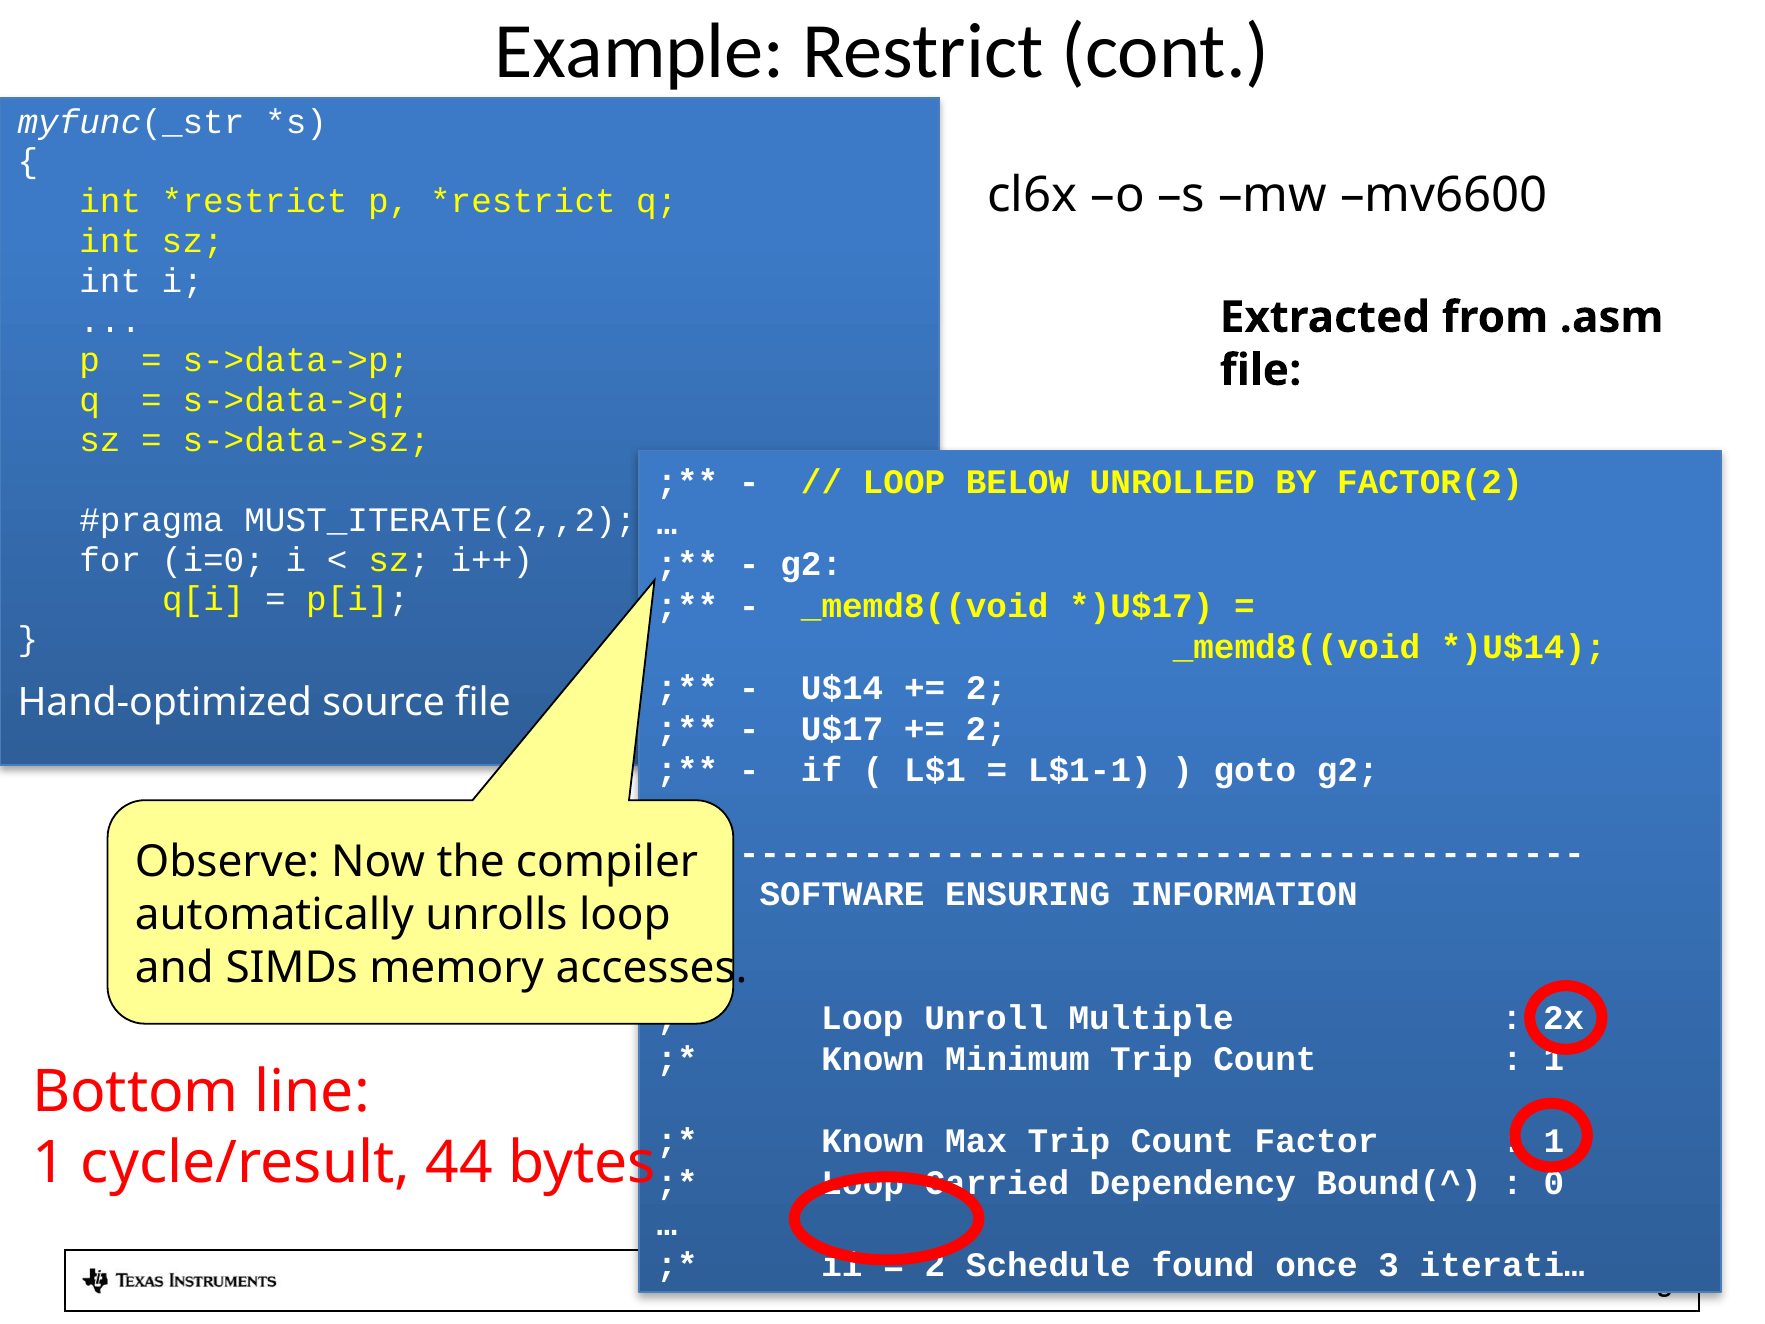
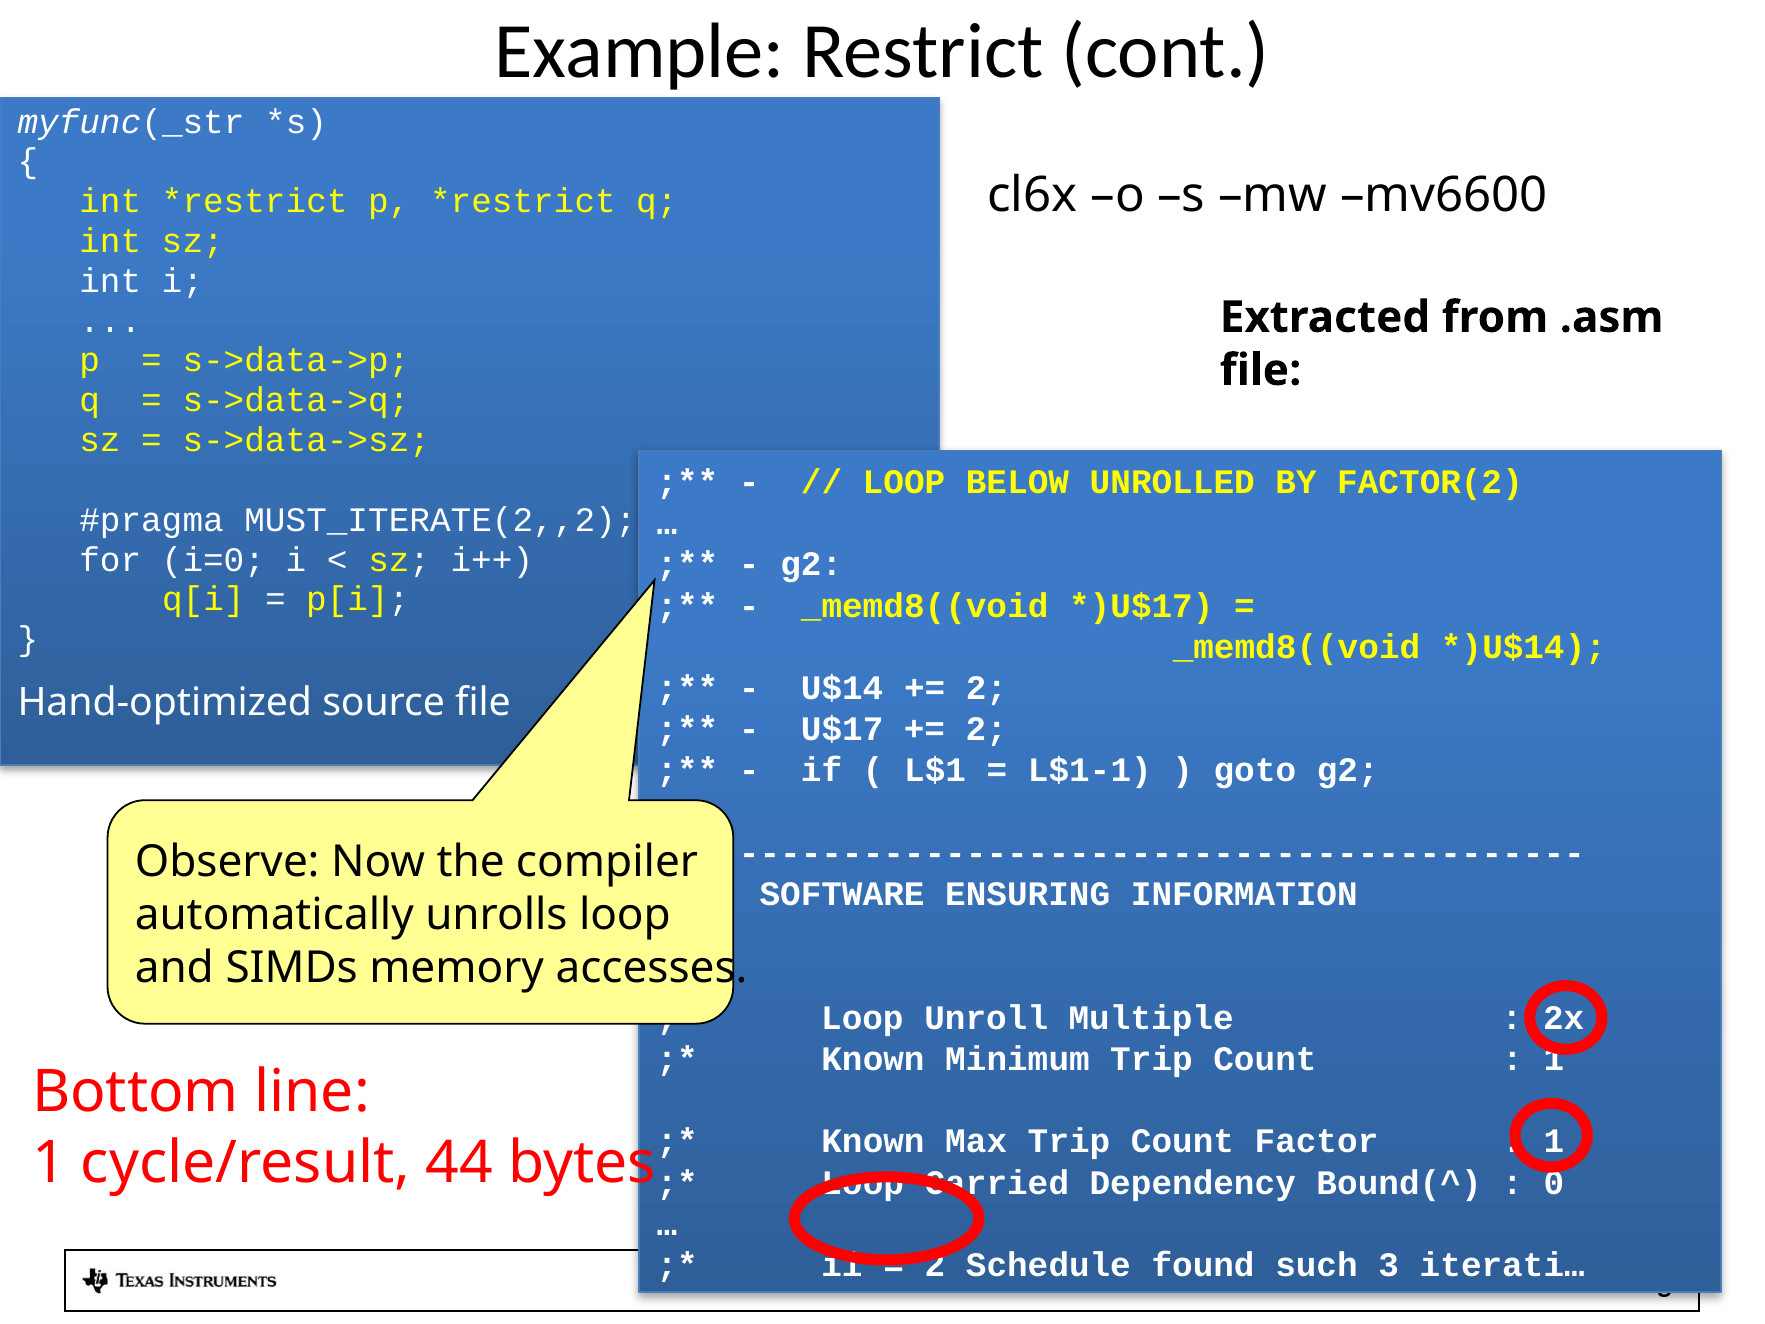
once: once -> such
